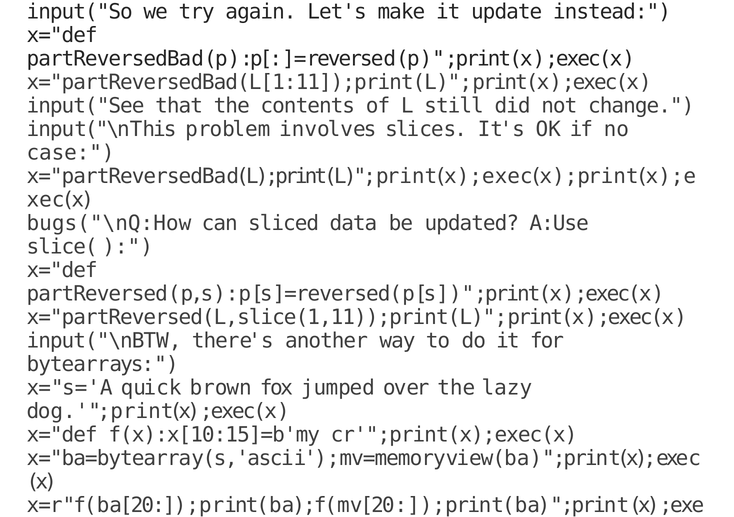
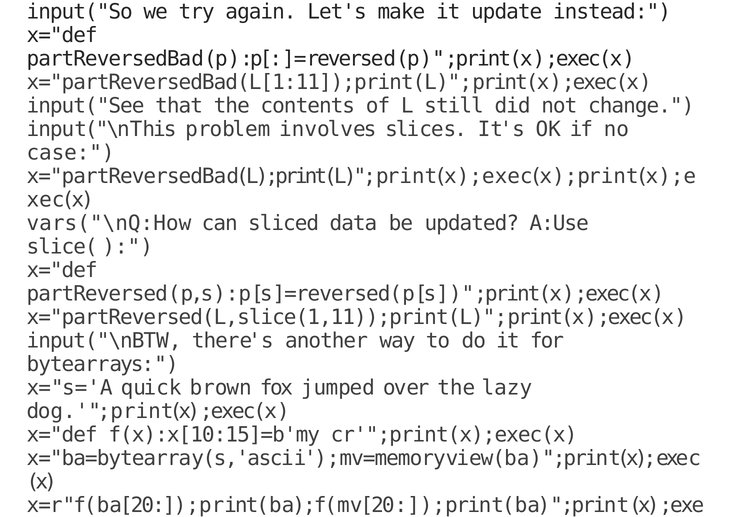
bugs("\nQ:How: bugs("\nQ:How -> vars("\nQ:How
